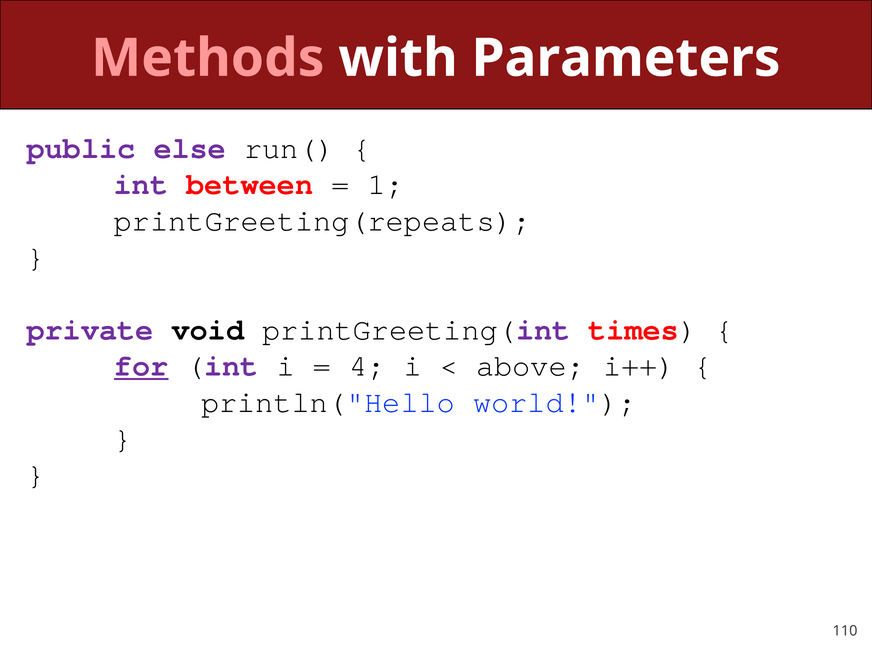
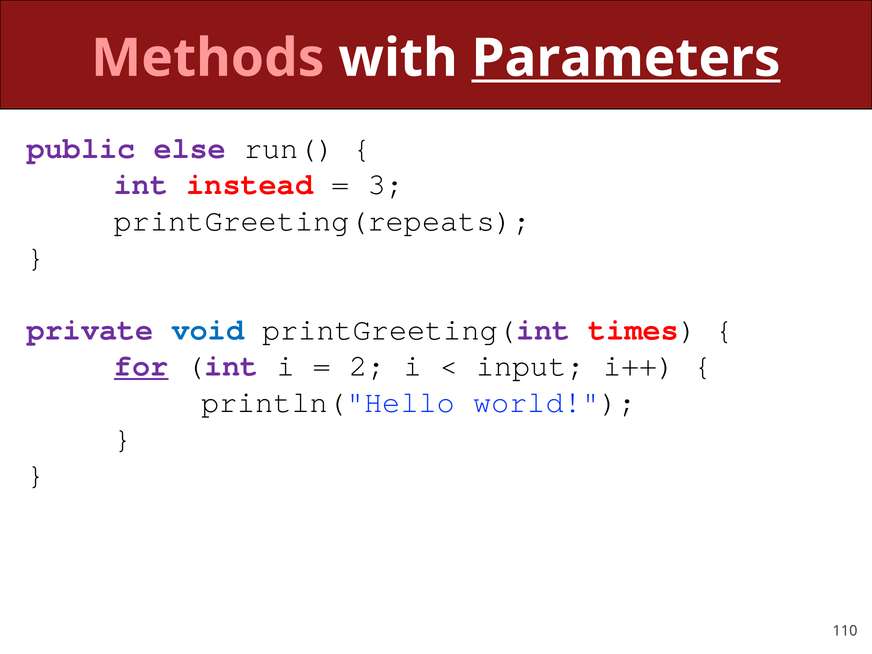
Parameters underline: none -> present
between: between -> instead
1: 1 -> 3
void colour: black -> blue
4: 4 -> 2
above: above -> input
